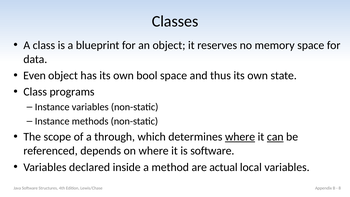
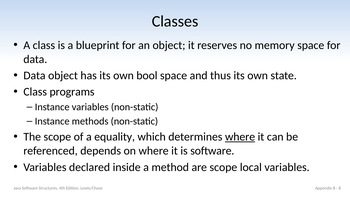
Even at (34, 75): Even -> Data
through: through -> equality
can underline: present -> none
are actual: actual -> scope
